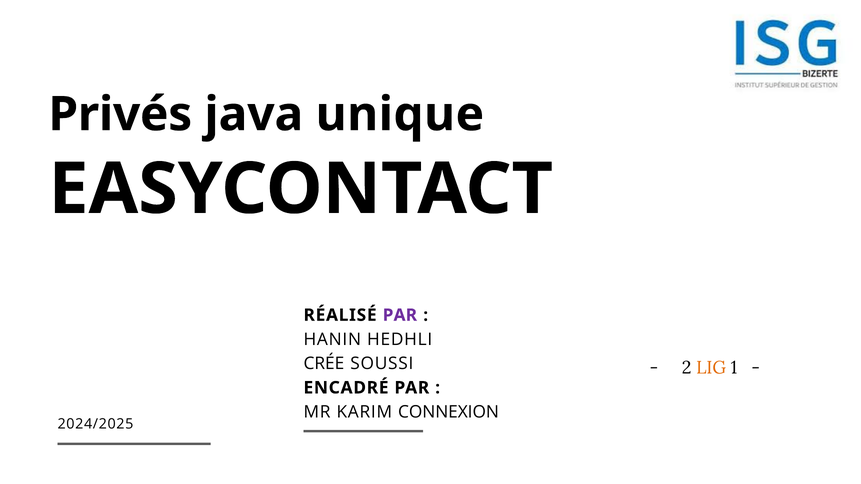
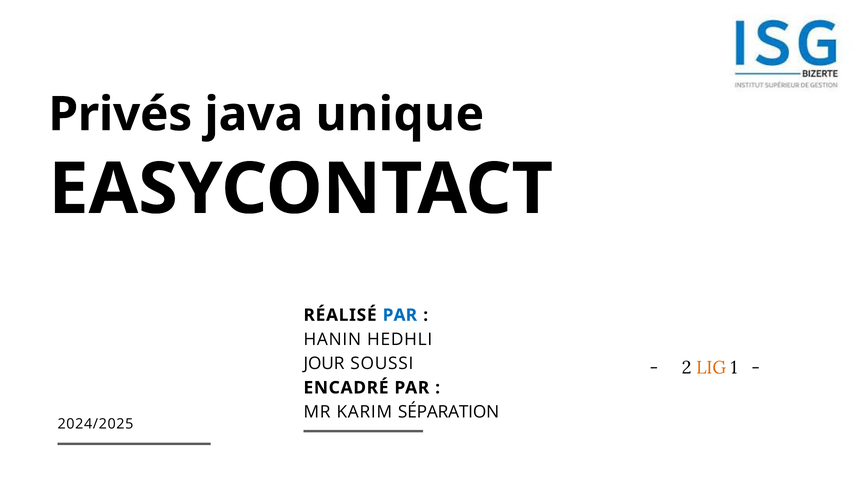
PAR at (400, 315) colour: purple -> blue
CRÉE: CRÉE -> JOUR
CONNEXION: CONNEXION -> SÉPARATION
